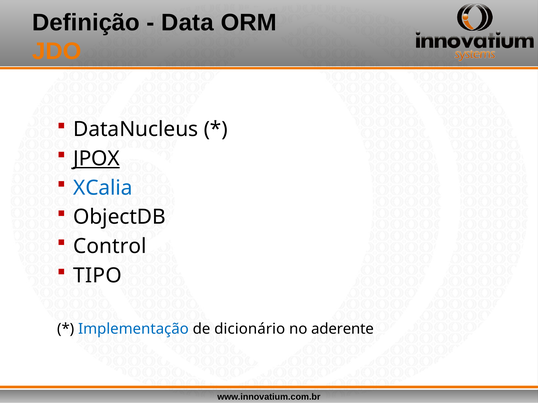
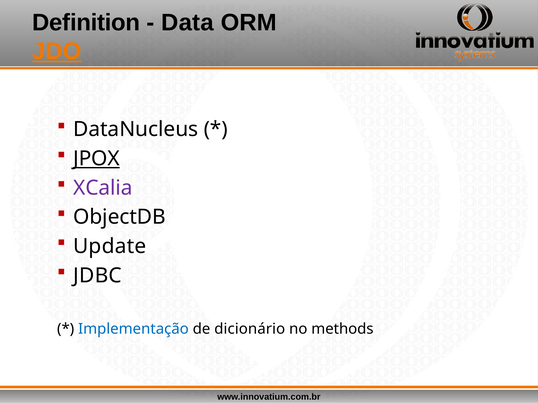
Definição: Definição -> Definition
JDO underline: none -> present
XCalia colour: blue -> purple
Control: Control -> Update
TIPO: TIPO -> JDBC
aderente: aderente -> methods
